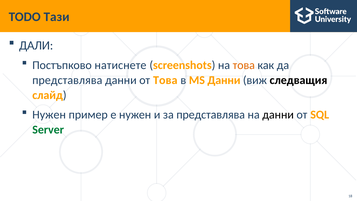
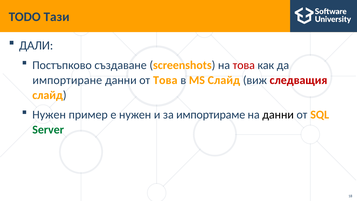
натиснете: натиснете -> създаване
това at (244, 65) colour: orange -> red
представлява at (67, 80): представлява -> импортиране
MS Данни: Данни -> Слайд
следващия colour: black -> red
за представлява: представлява -> импортираме
